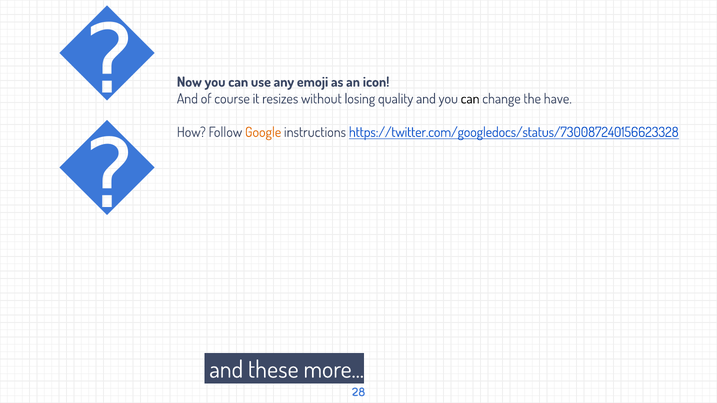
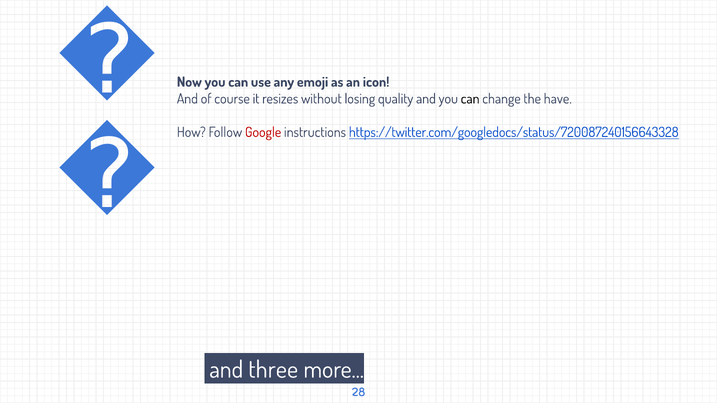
Google colour: orange -> red
https://twitter.com/googledocs/status/730087240156623328: https://twitter.com/googledocs/status/730087240156623328 -> https://twitter.com/googledocs/status/720087240156643328
these: these -> three
